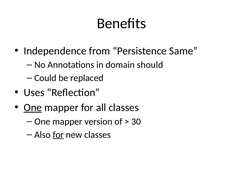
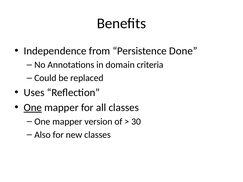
Same: Same -> Done
should: should -> criteria
for at (58, 135) underline: present -> none
